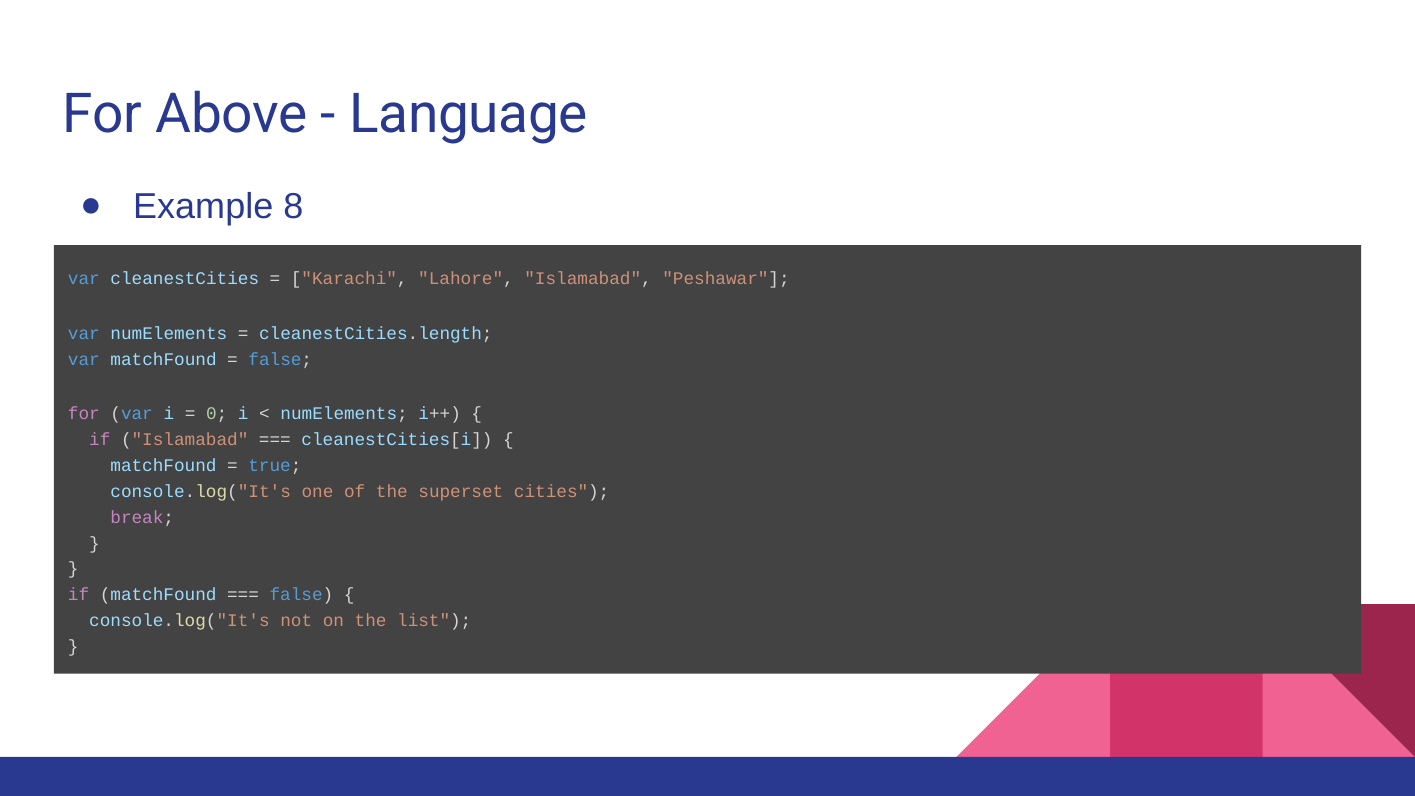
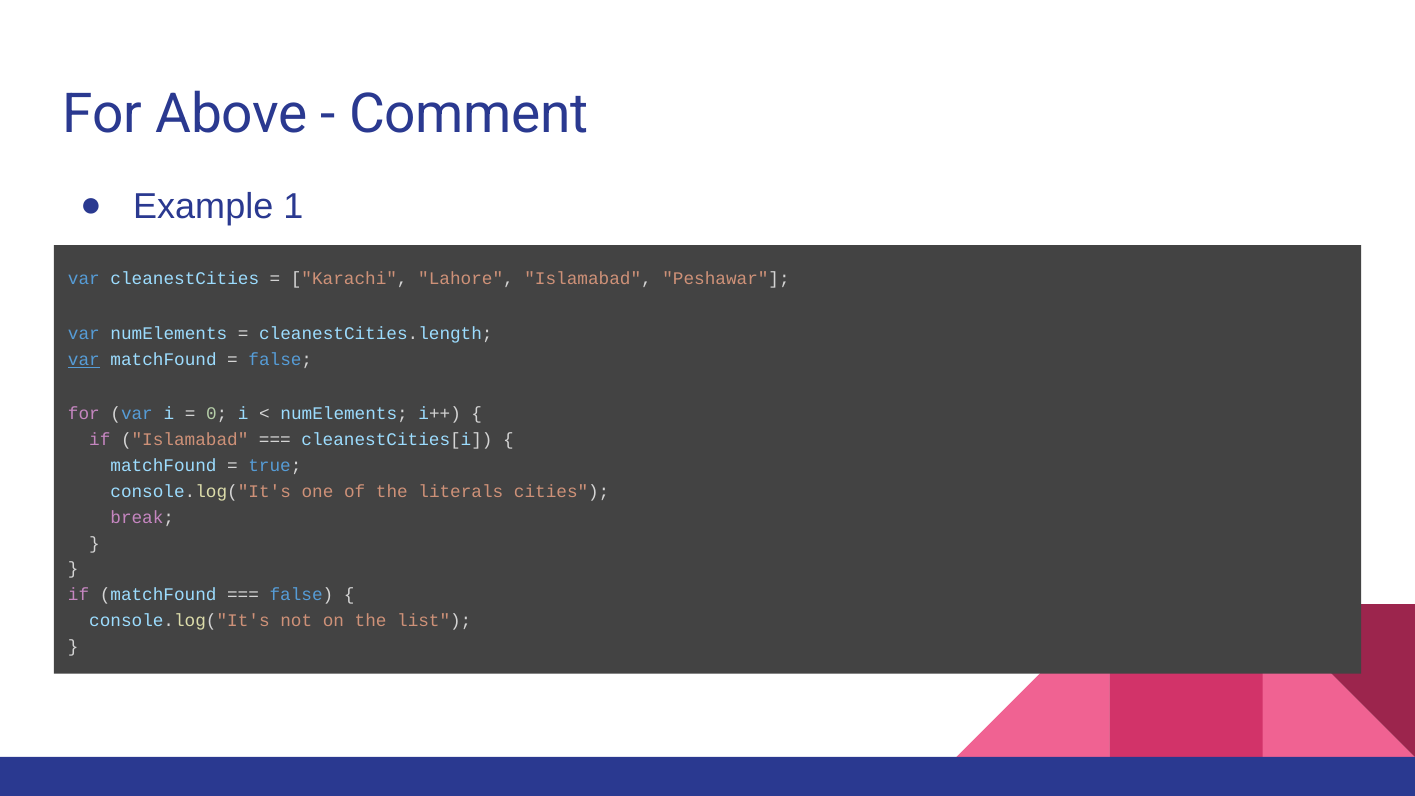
Language: Language -> Comment
8: 8 -> 1
var at (84, 359) underline: none -> present
superset: superset -> literals
